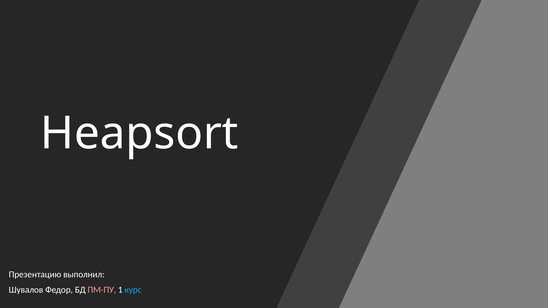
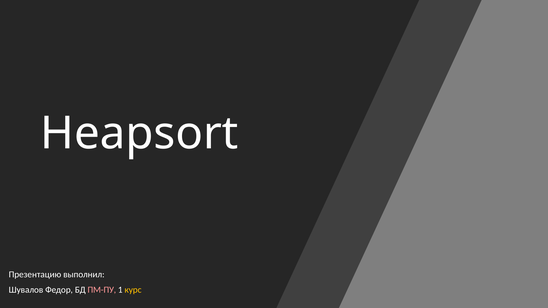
курс colour: light blue -> yellow
